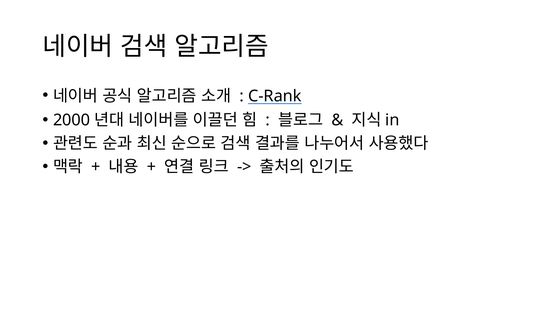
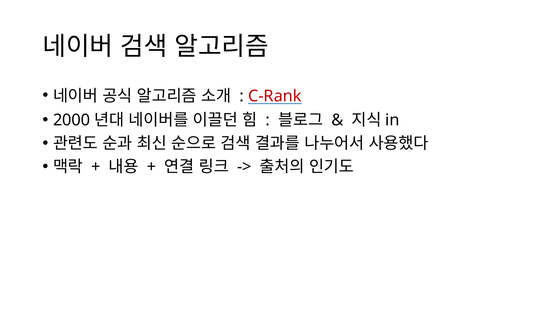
C-Rank colour: black -> red
